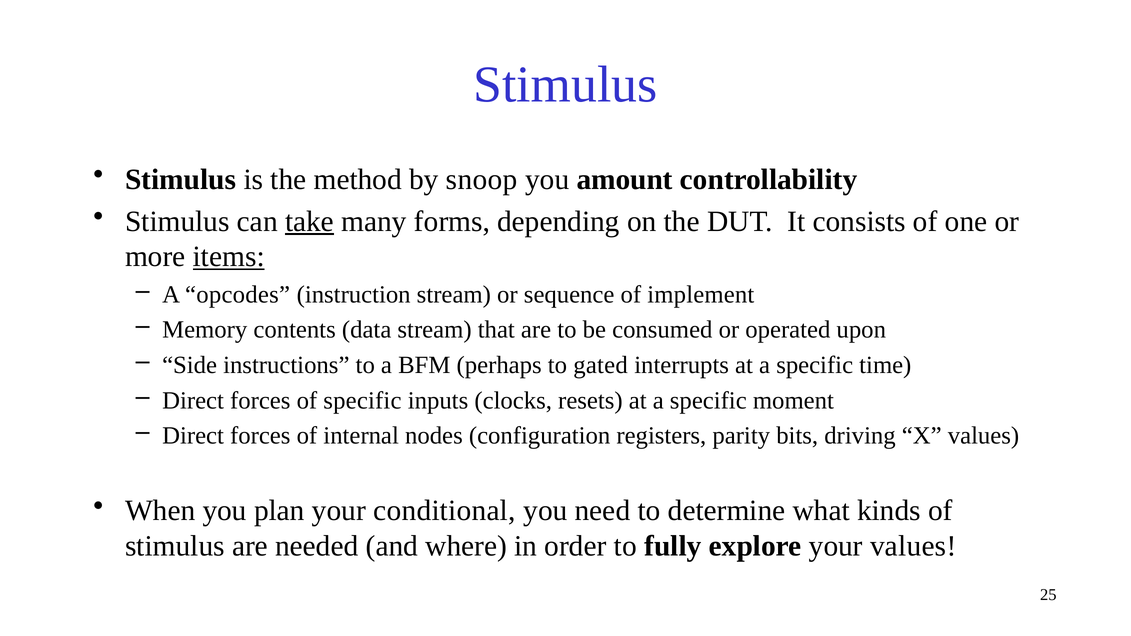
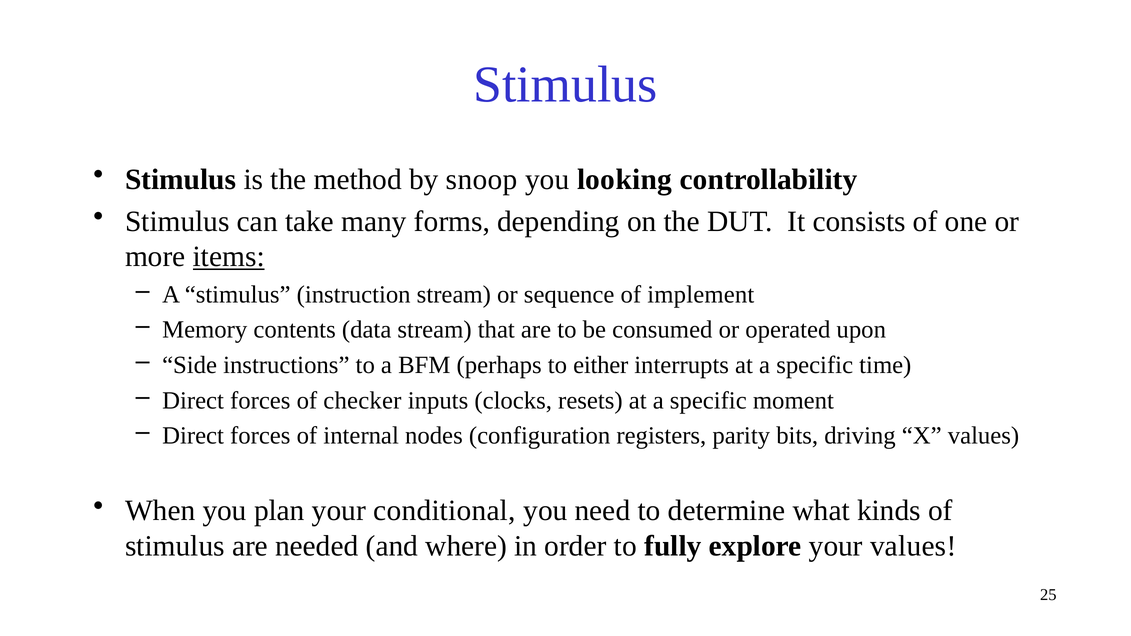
amount: amount -> looking
take underline: present -> none
A opcodes: opcodes -> stimulus
gated: gated -> either
of specific: specific -> checker
